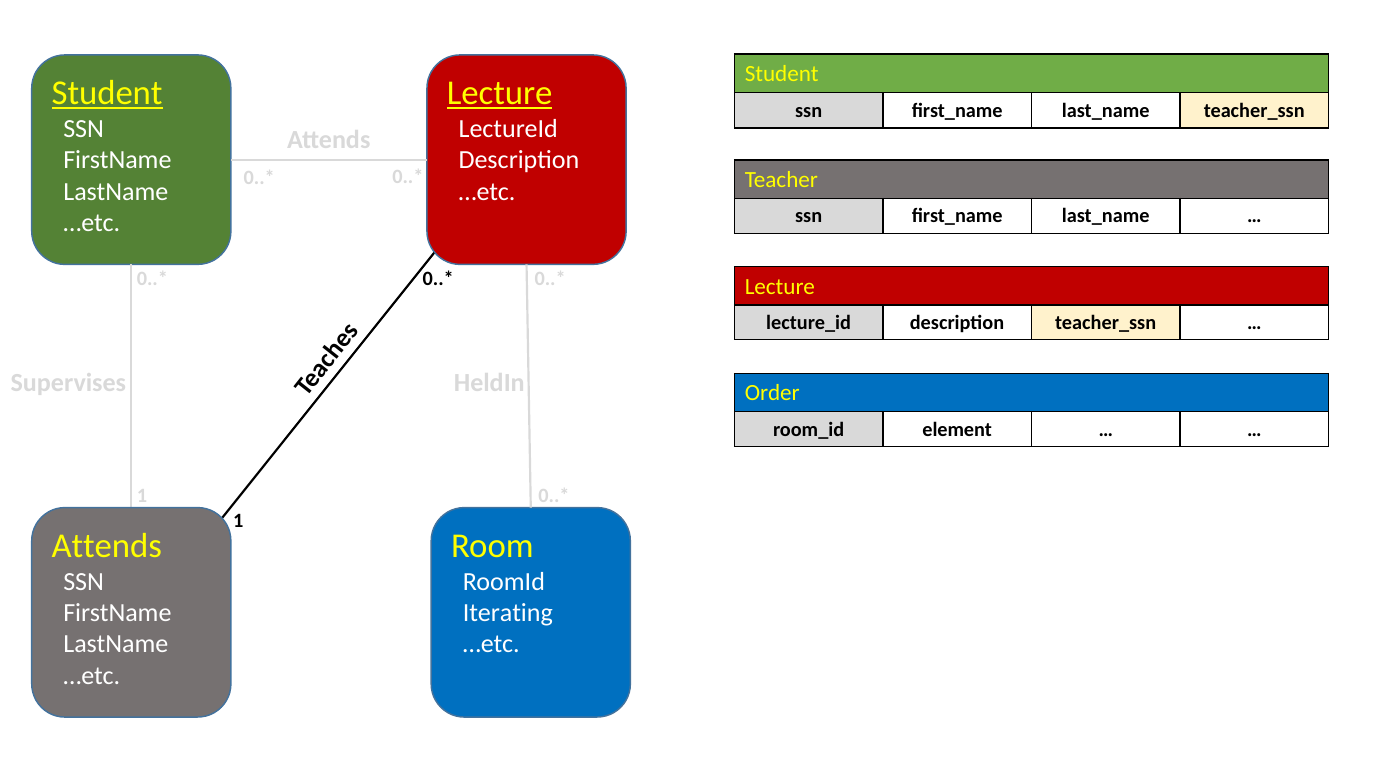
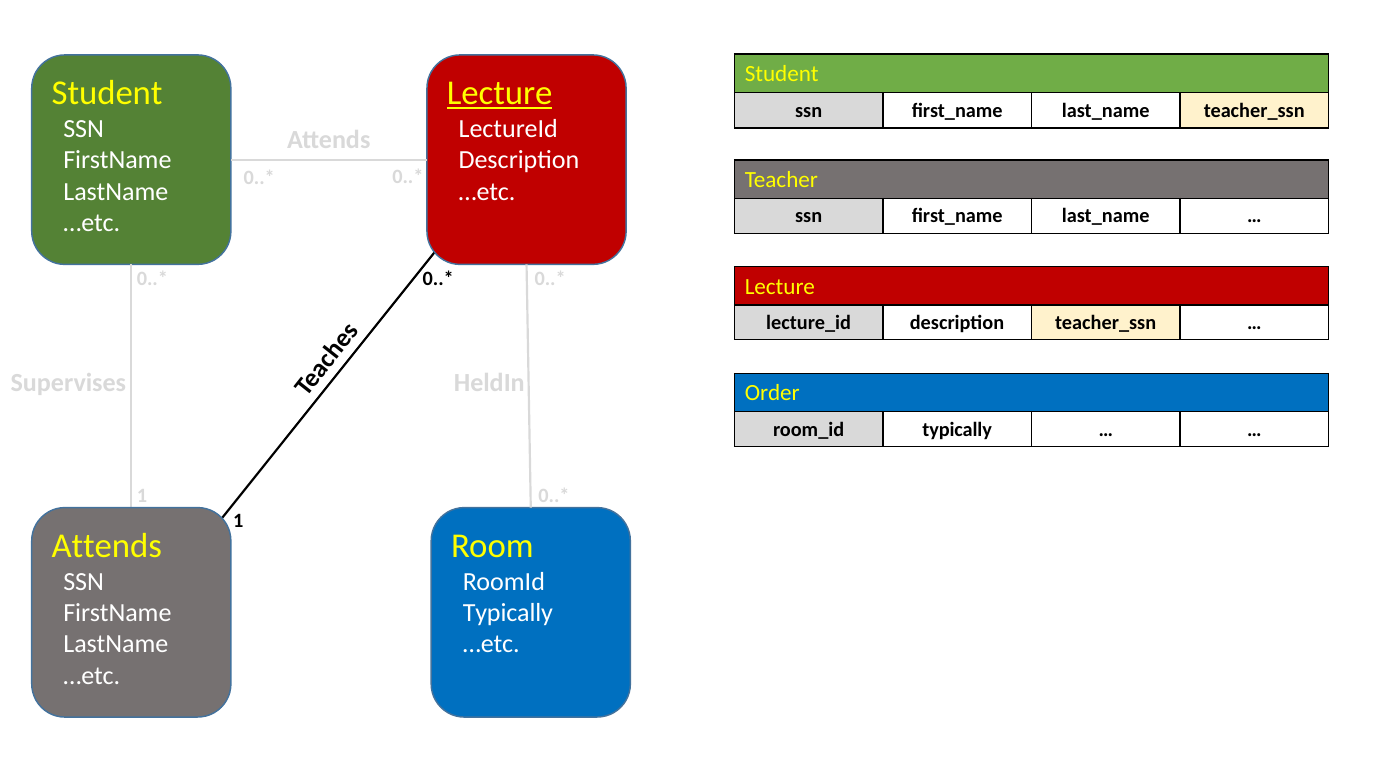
Student at (107, 93) underline: present -> none
element at (957, 429): element -> typically
Iterating at (508, 613): Iterating -> Typically
